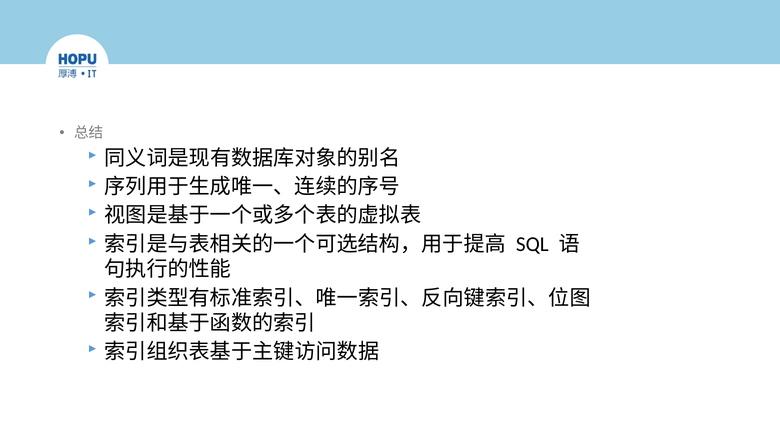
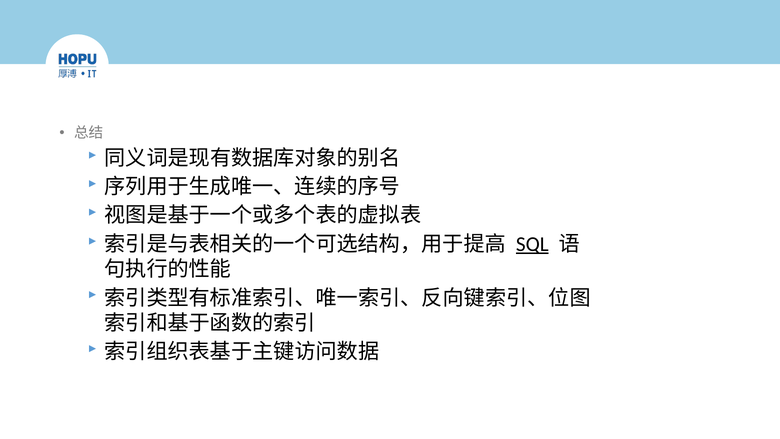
SQL underline: none -> present
